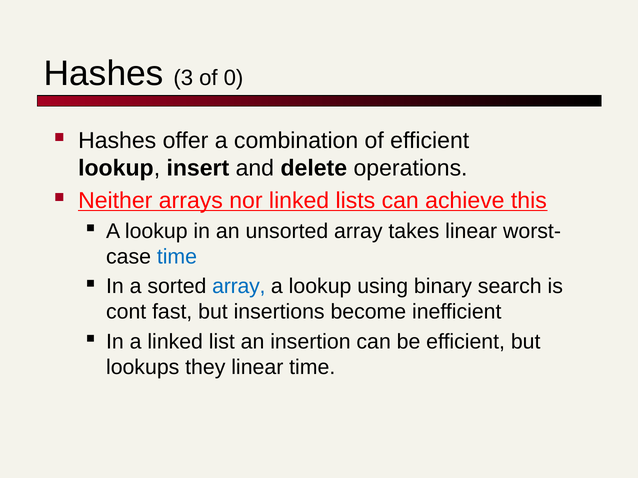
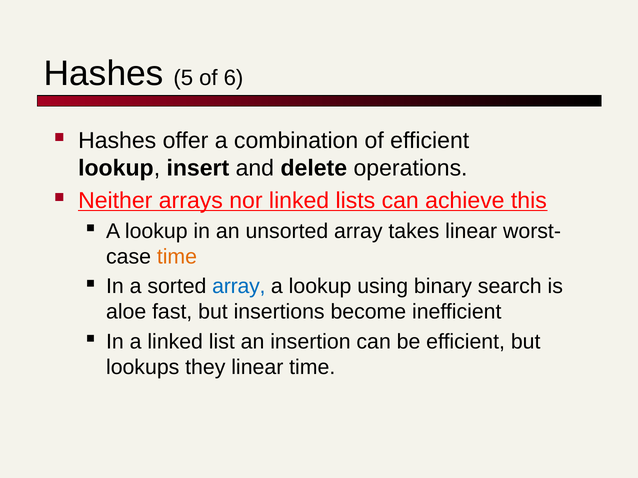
3: 3 -> 5
0: 0 -> 6
time at (177, 257) colour: blue -> orange
cont: cont -> aloe
